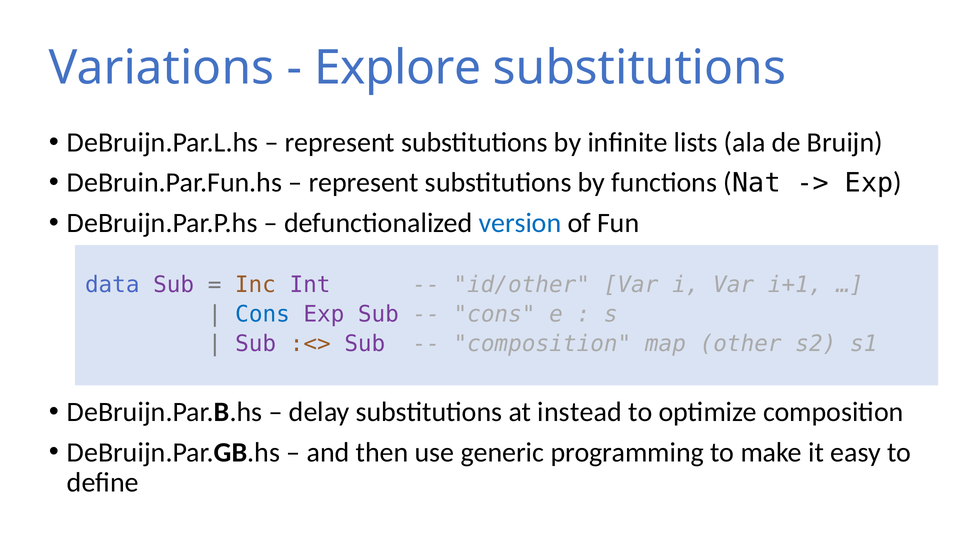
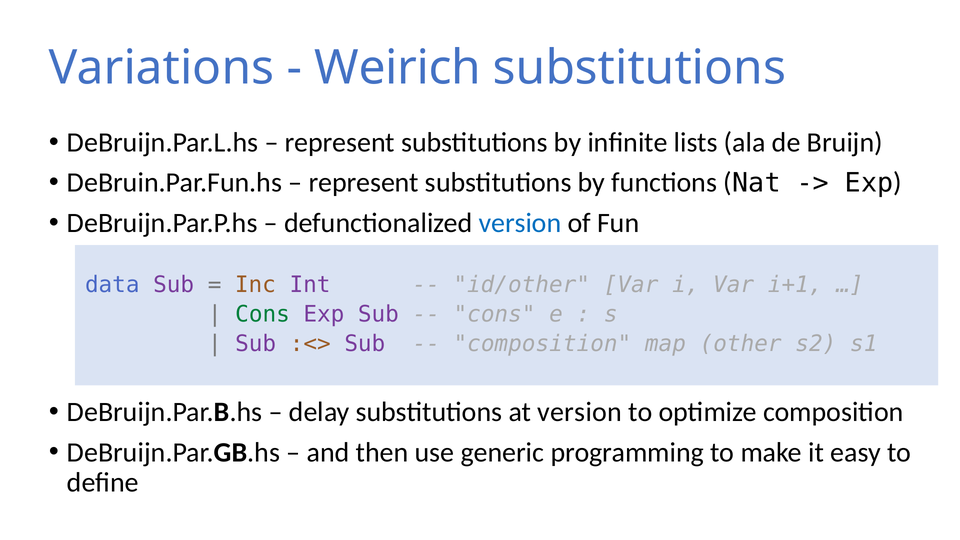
Explore: Explore -> Weirich
Cons at (263, 314) colour: blue -> green
at instead: instead -> version
